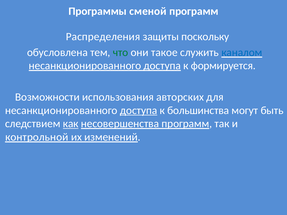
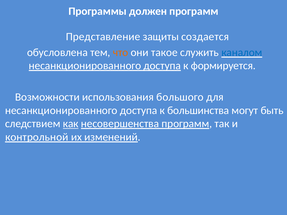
сменой: сменой -> должен
Распределения: Распределения -> Представление
поскольку: поскольку -> создается
что colour: green -> orange
авторских: авторских -> большого
доступа at (139, 110) underline: present -> none
